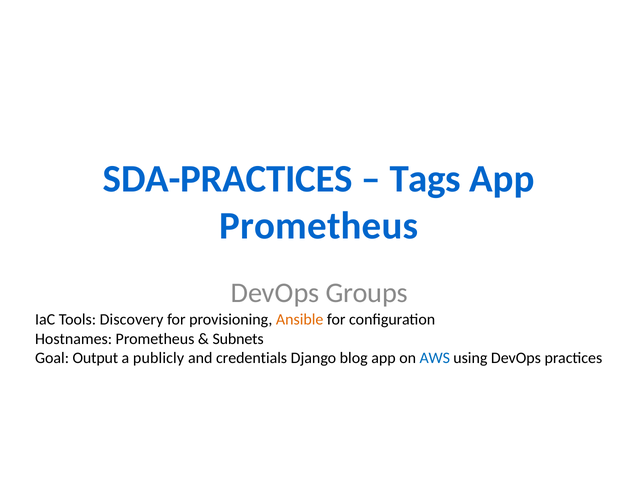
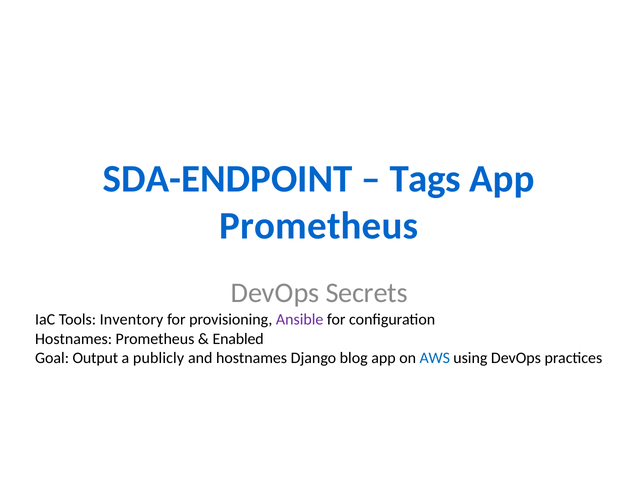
SDA-PRACTICES: SDA-PRACTICES -> SDA-ENDPOINT
Groups: Groups -> Secrets
Discovery: Discovery -> Inventory
Ansible colour: orange -> purple
Subnets: Subnets -> Enabled
and credentials: credentials -> hostnames
